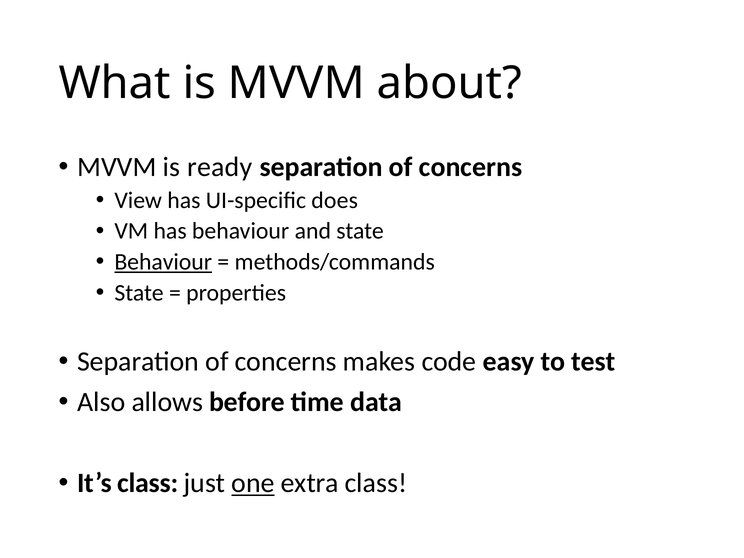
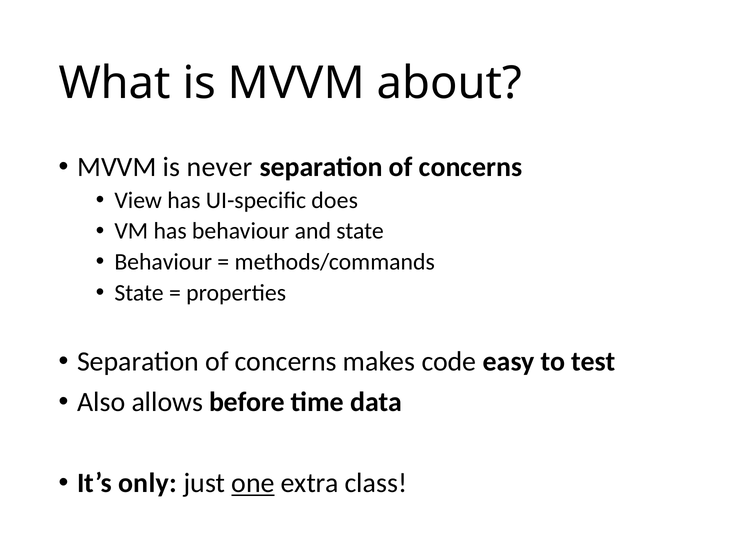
ready: ready -> never
Behaviour at (163, 262) underline: present -> none
It’s class: class -> only
